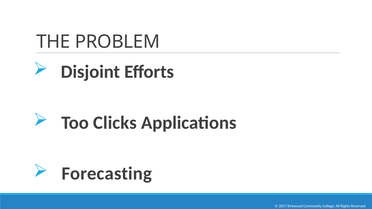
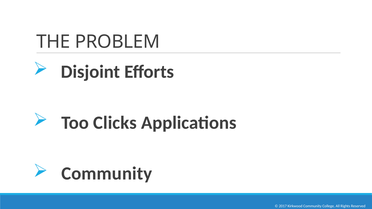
Forecasting at (107, 174): Forecasting -> Community
